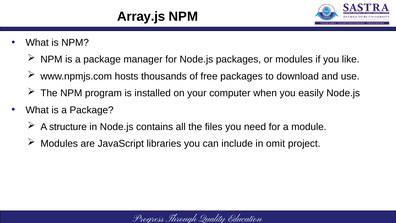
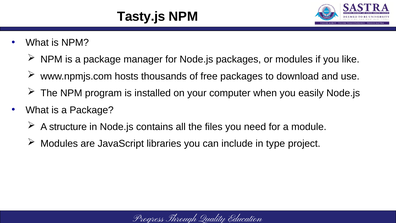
Array.js: Array.js -> Tasty.js
omit: omit -> type
